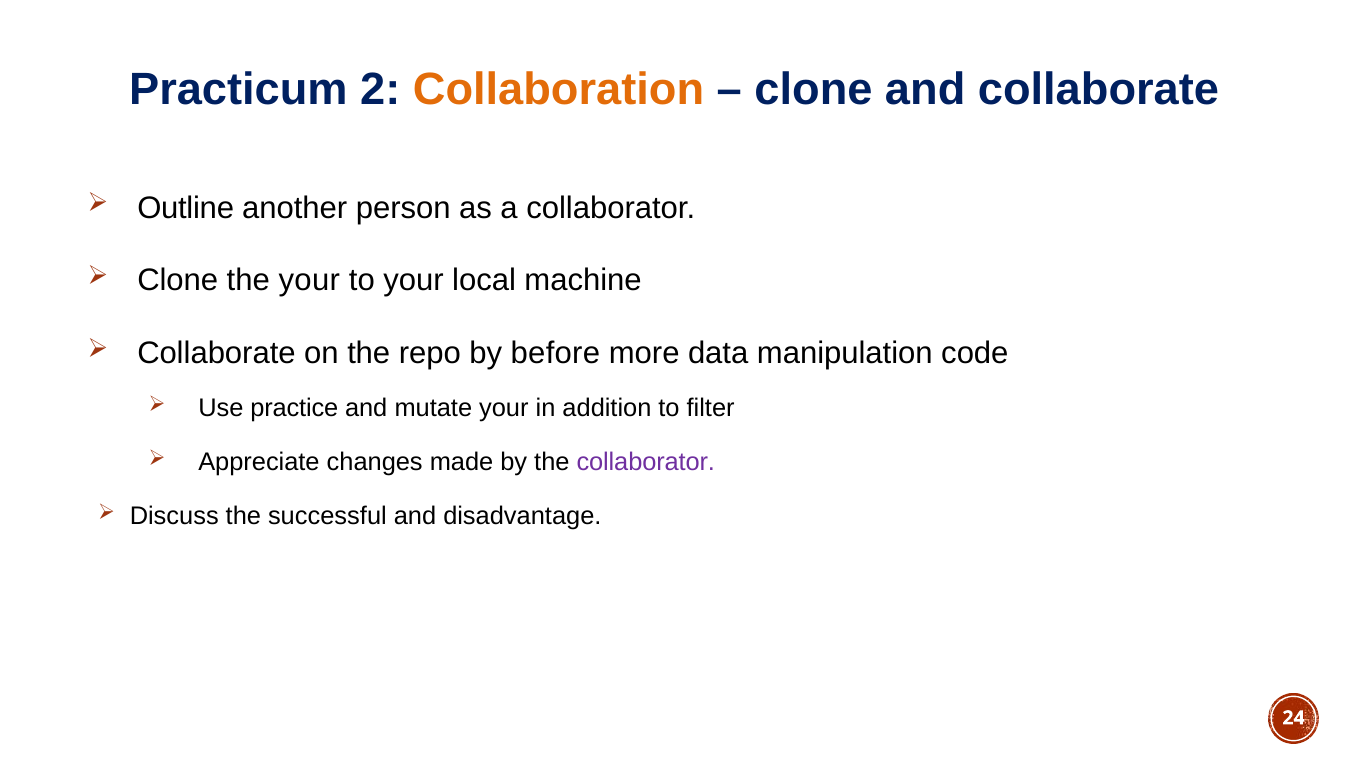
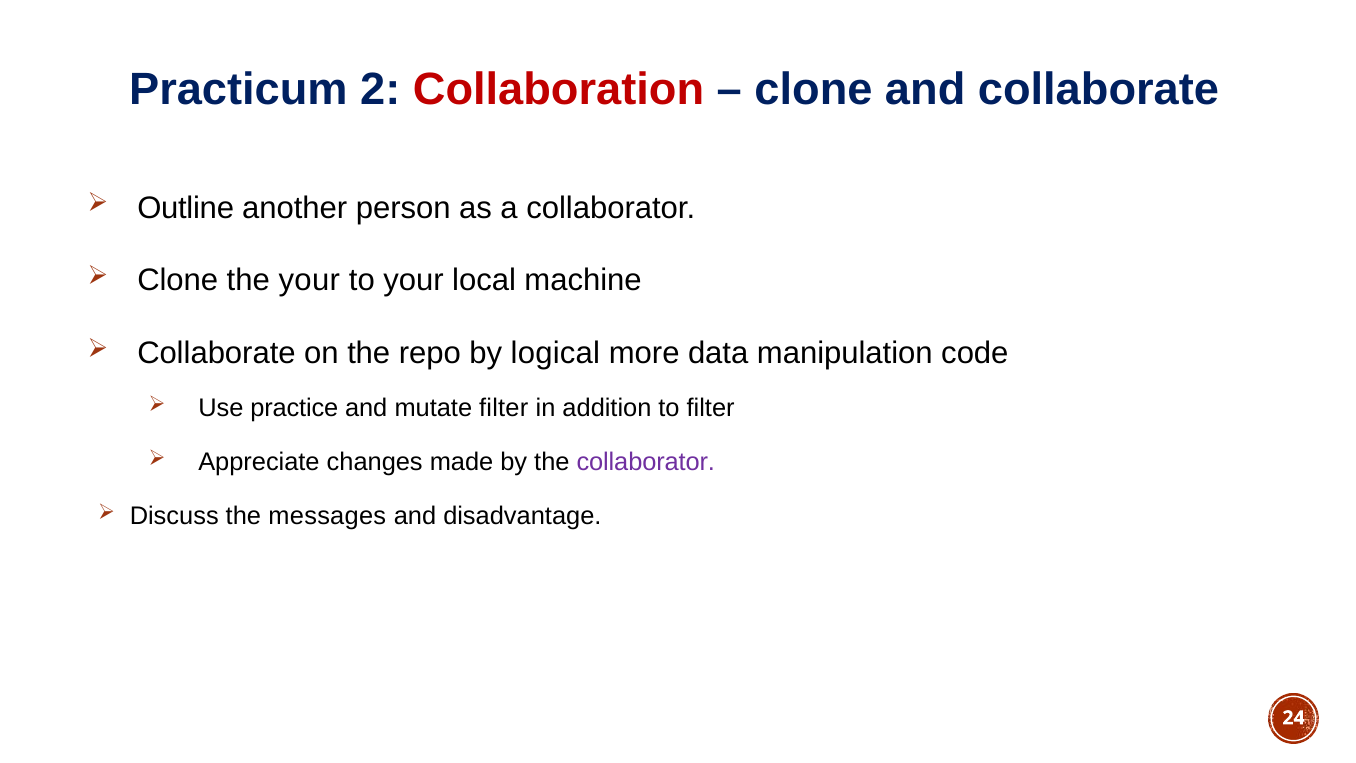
Collaboration colour: orange -> red
before: before -> logical
mutate your: your -> filter
successful: successful -> messages
